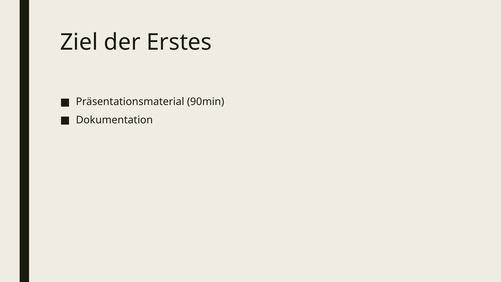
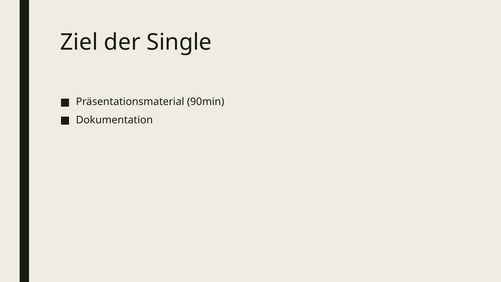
Erstes: Erstes -> Single
